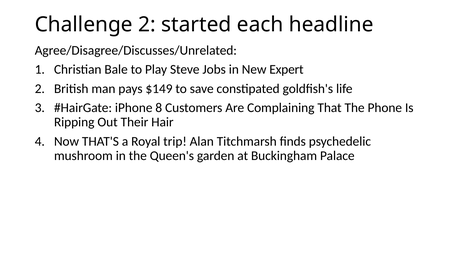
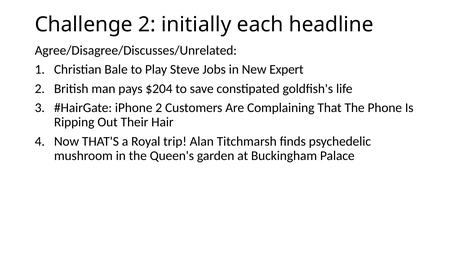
started: started -> initially
$149: $149 -> $204
iPhone 8: 8 -> 2
